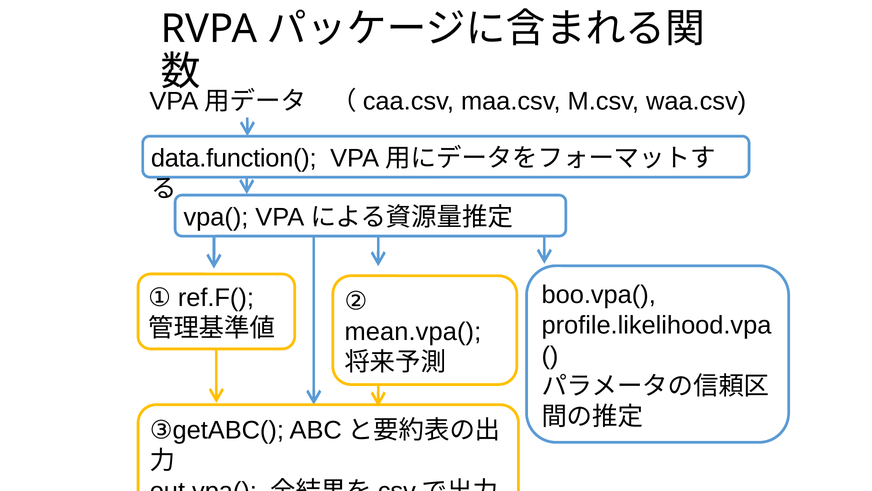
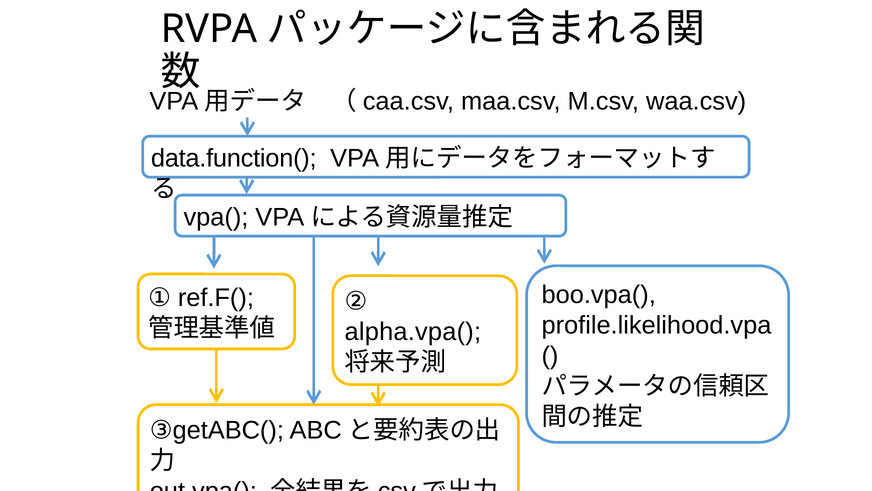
mean.vpa(: mean.vpa( -> alpha.vpa(
